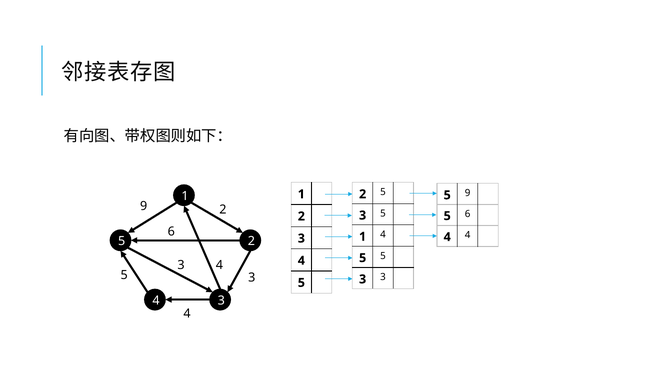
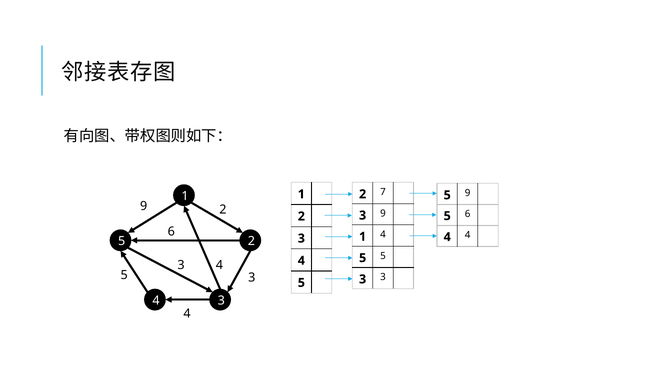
2 5: 5 -> 7
5 at (383, 213): 5 -> 9
